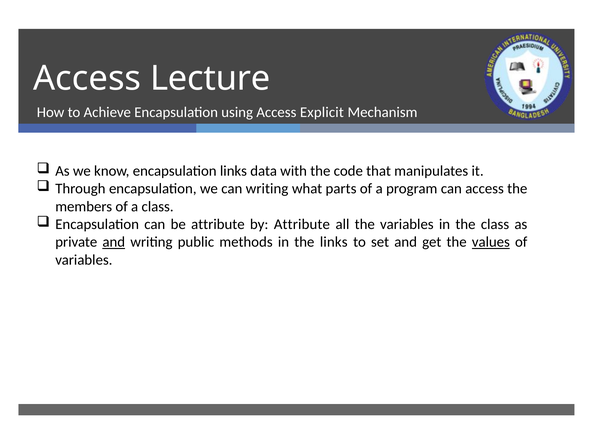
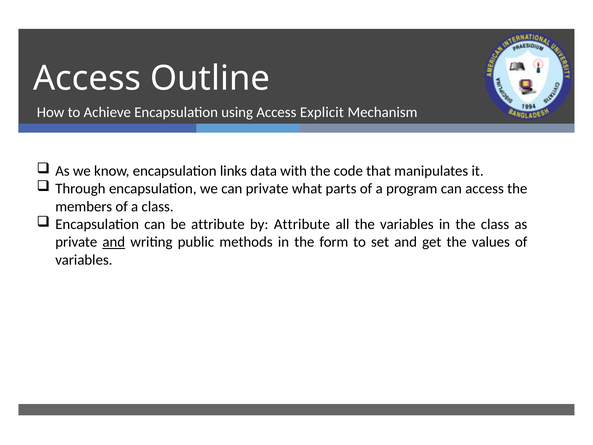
Lecture: Lecture -> Outline
can writing: writing -> private
the links: links -> form
values underline: present -> none
